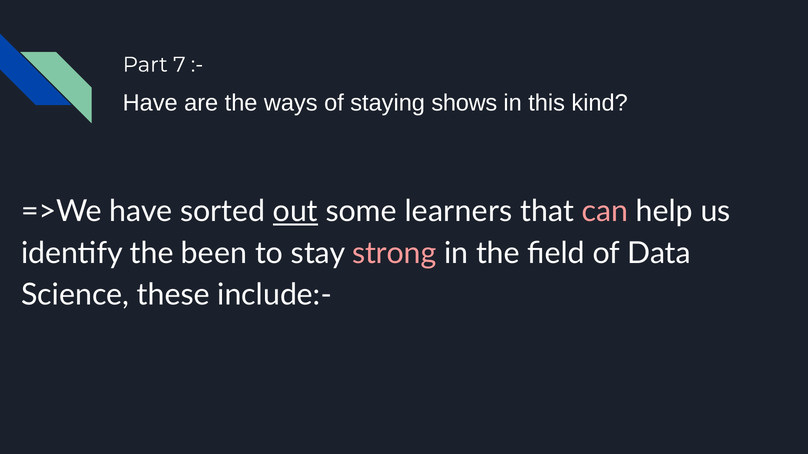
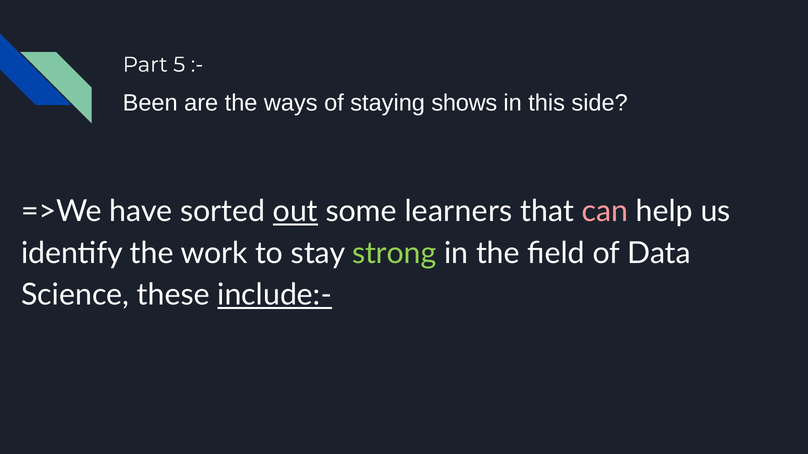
7: 7 -> 5
Have at (150, 103): Have -> Been
kind: kind -> side
been: been -> work
strong colour: pink -> light green
include:- underline: none -> present
